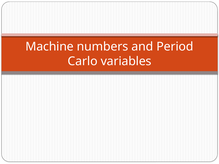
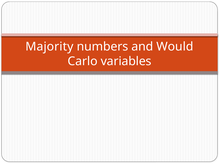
Machine: Machine -> Majority
Period: Period -> Would
